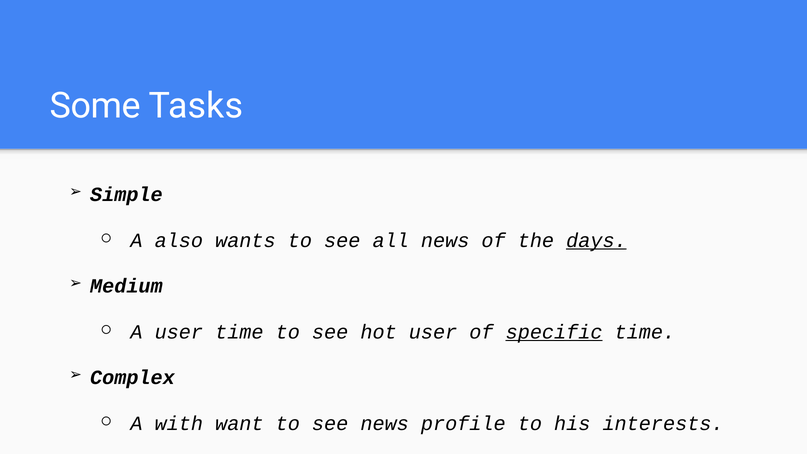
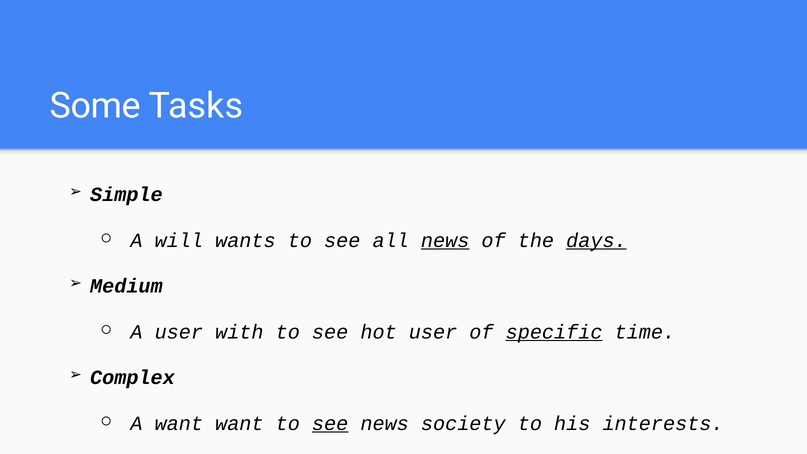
also: also -> will
news at (445, 240) underline: none -> present
user time: time -> with
A with: with -> want
see at (330, 423) underline: none -> present
profile: profile -> society
